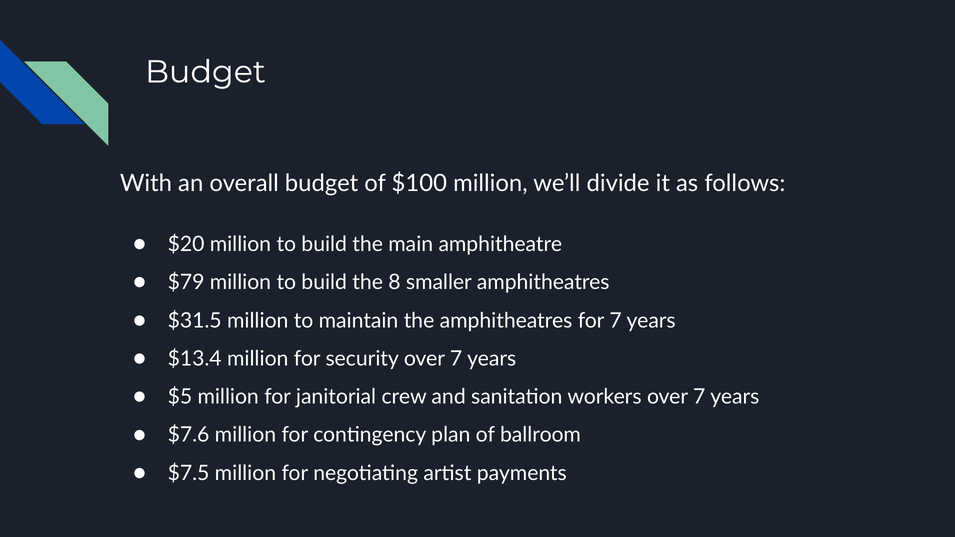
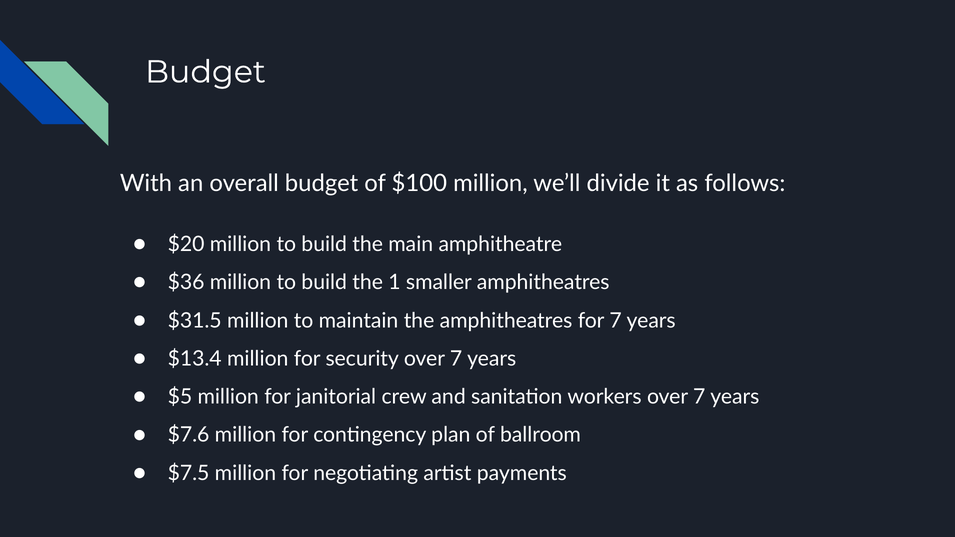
$79: $79 -> $36
8: 8 -> 1
